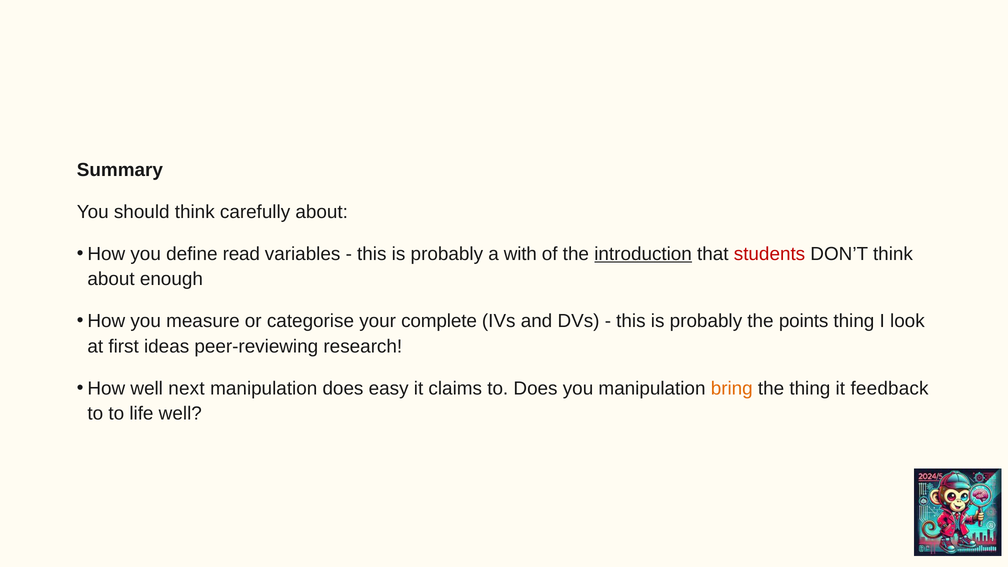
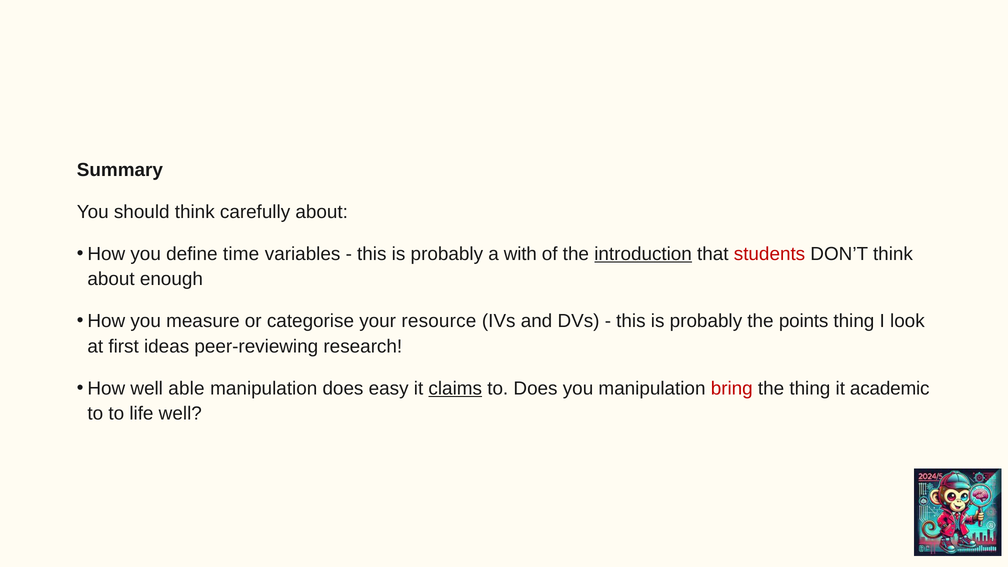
read: read -> time
complete: complete -> resource
next: next -> able
claims underline: none -> present
bring colour: orange -> red
feedback: feedback -> academic
